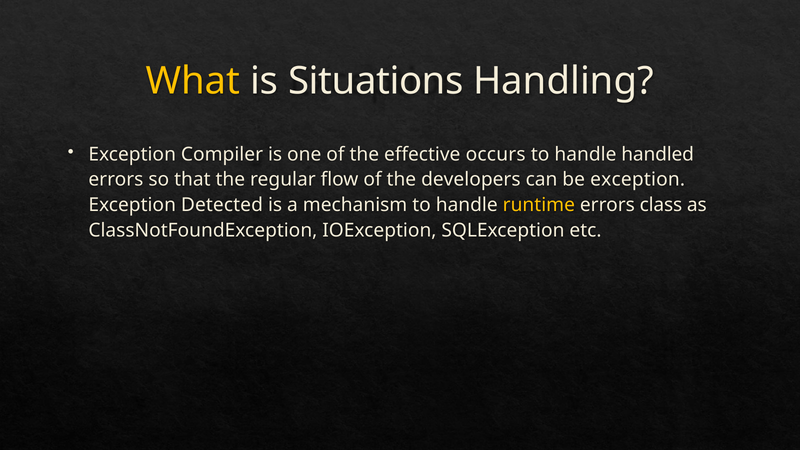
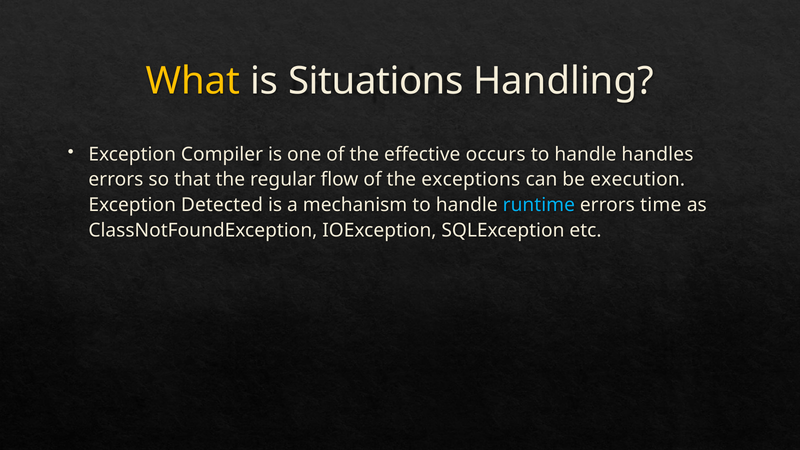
handled: handled -> handles
developers: developers -> exceptions
be exception: exception -> execution
runtime colour: yellow -> light blue
class: class -> time
